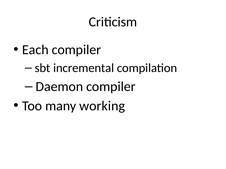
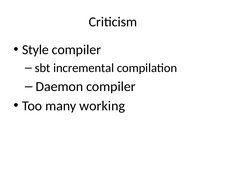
Each: Each -> Style
